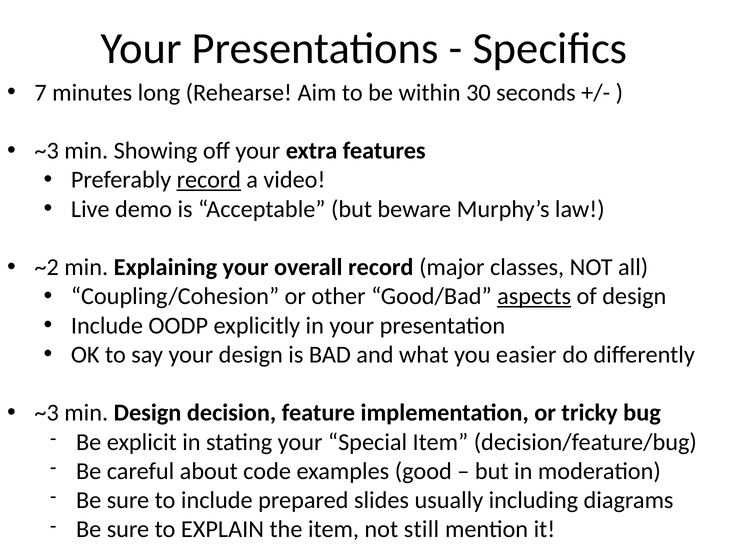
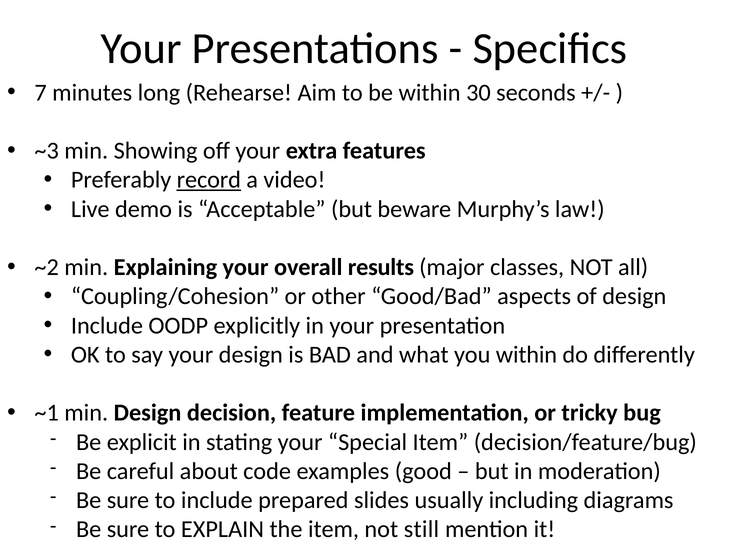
overall record: record -> results
aspects underline: present -> none
you easier: easier -> within
~3 at (47, 414): ~3 -> ~1
